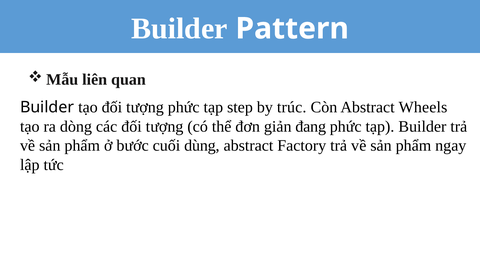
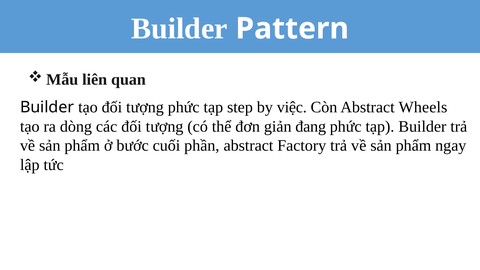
trúc: trúc -> việc
dùng: dùng -> phần
